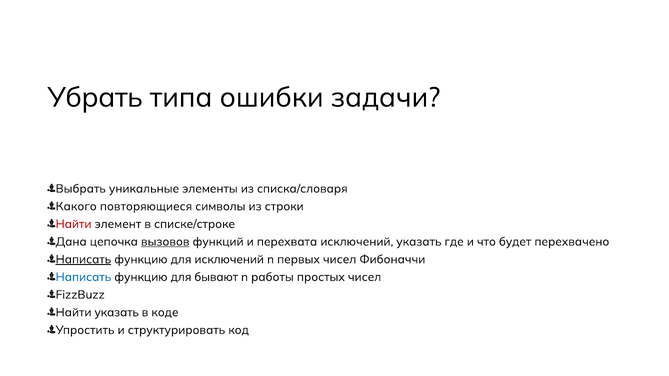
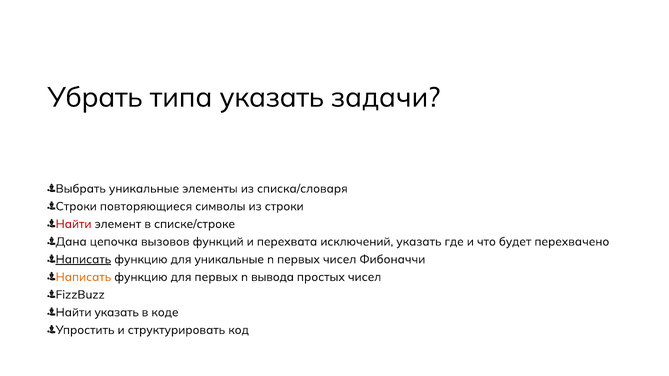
типа ошибки: ошибки -> указать
Какого at (76, 207): Какого -> Строки
вызовов underline: present -> none
для исключений: исключений -> уникальные
Написать at (83, 277) colour: blue -> orange
для бывают: бывают -> первых
работы: работы -> вывода
